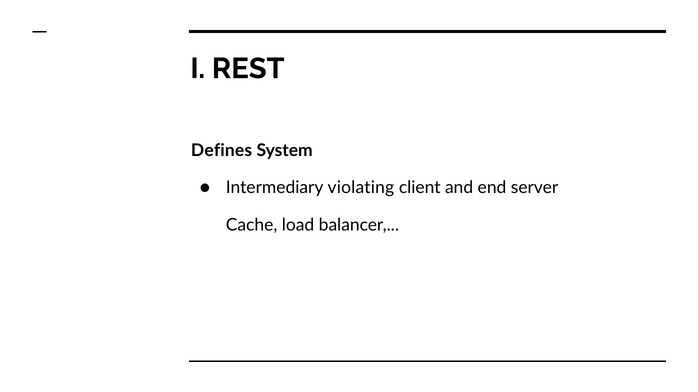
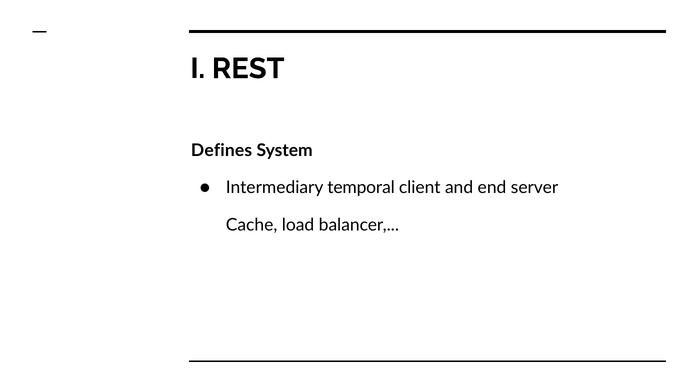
violating: violating -> temporal
